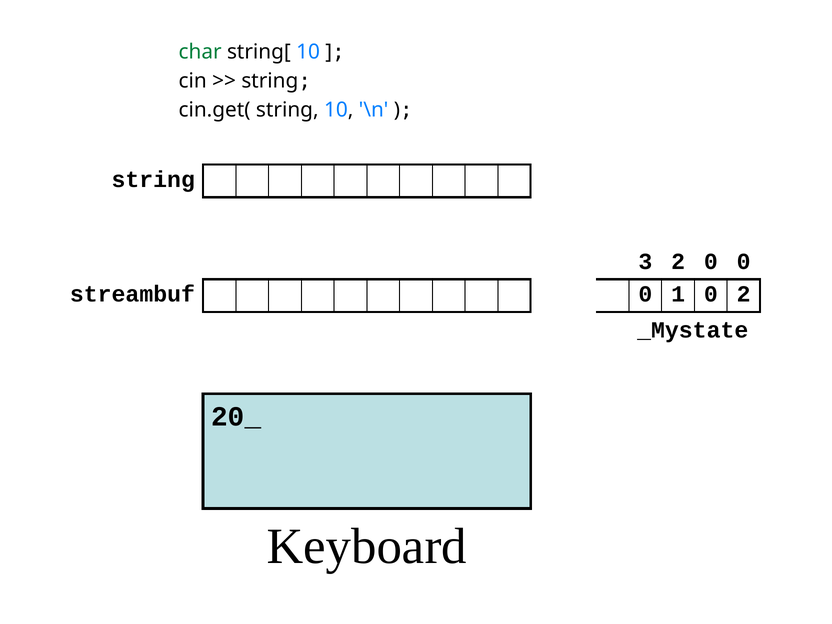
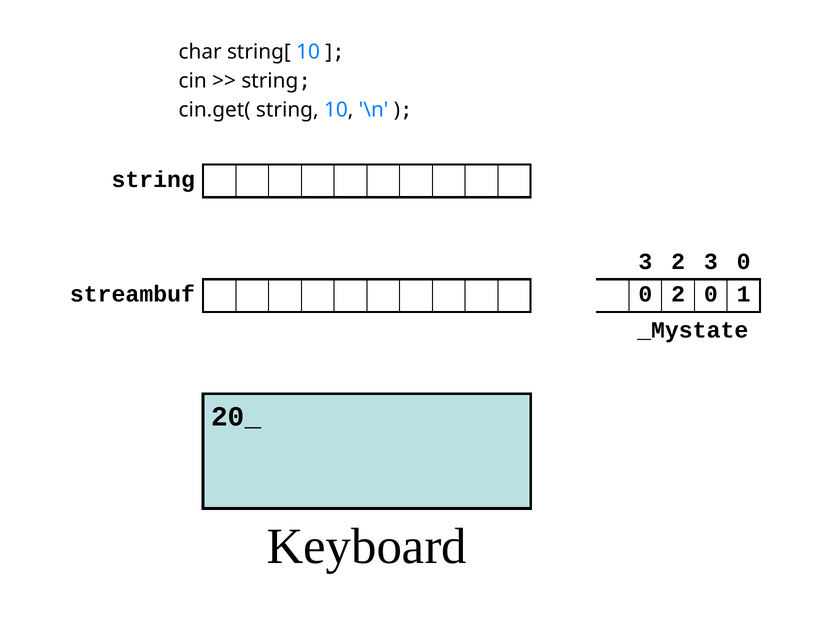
char colour: green -> black
2 0: 0 -> 3
0 1: 1 -> 2
0 2: 2 -> 1
